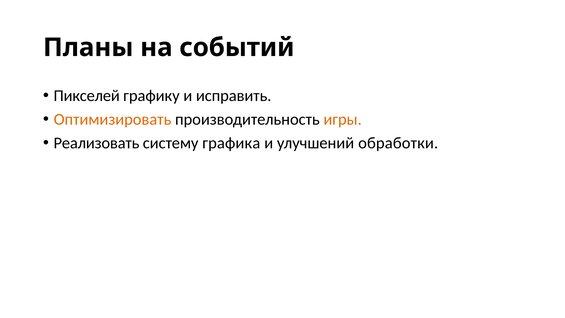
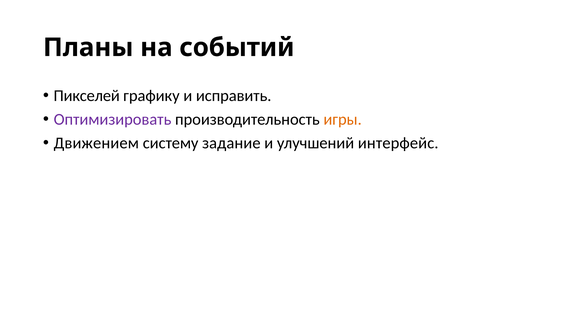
Оптимизировать colour: orange -> purple
Реализовать: Реализовать -> Движением
графика: графика -> задание
обработки: обработки -> интерфейс
